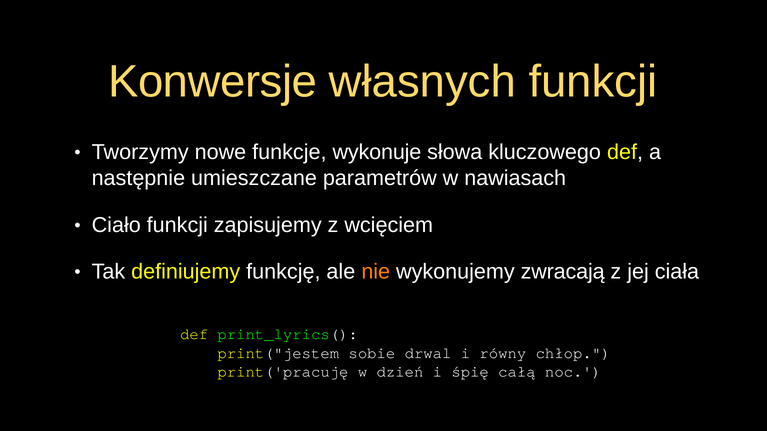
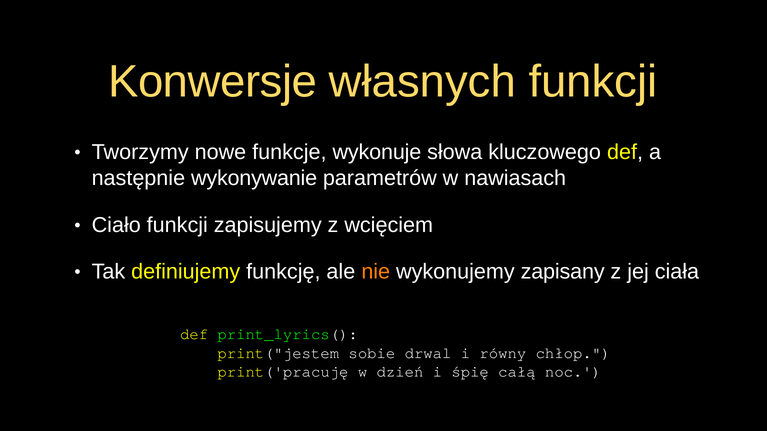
umieszczane: umieszczane -> wykonywanie
zwracają: zwracają -> zapisany
